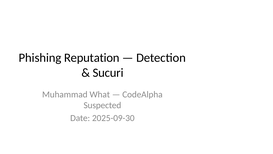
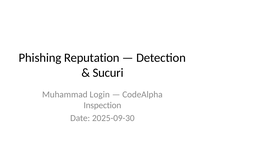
What: What -> Login
Suspected: Suspected -> Inspection
